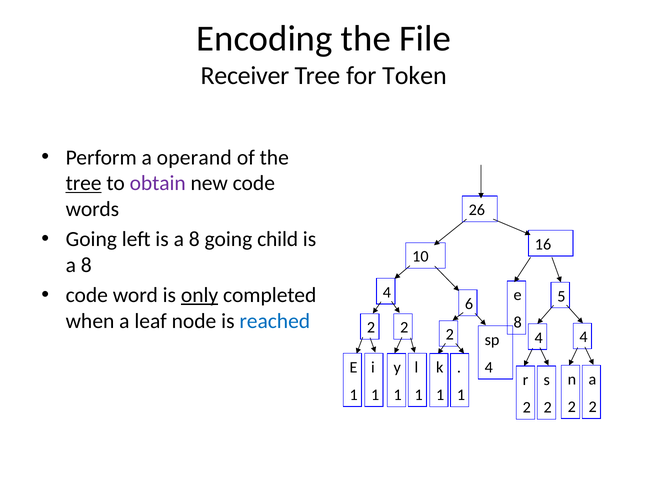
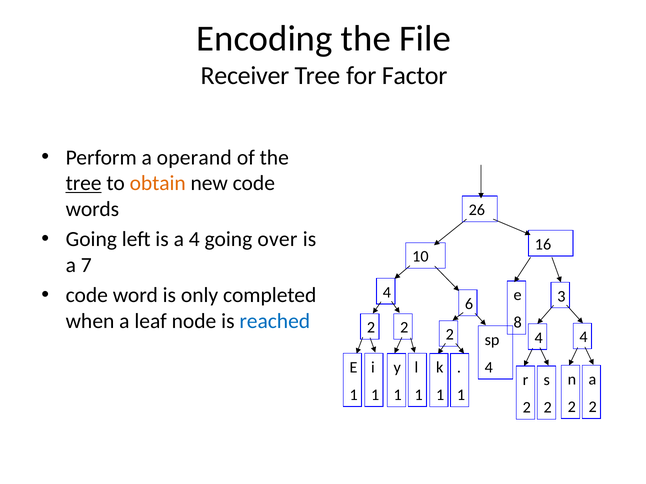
Token: Token -> Factor
obtain colour: purple -> orange
left is a 8: 8 -> 4
child: child -> over
8 at (86, 265): 8 -> 7
only underline: present -> none
5: 5 -> 3
